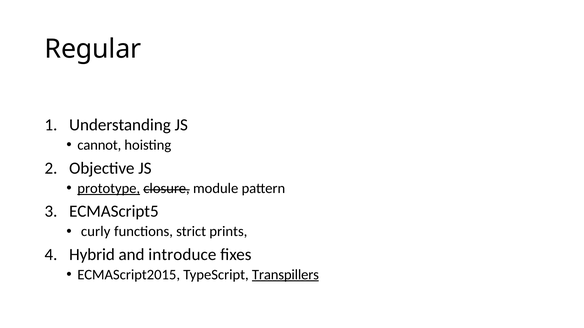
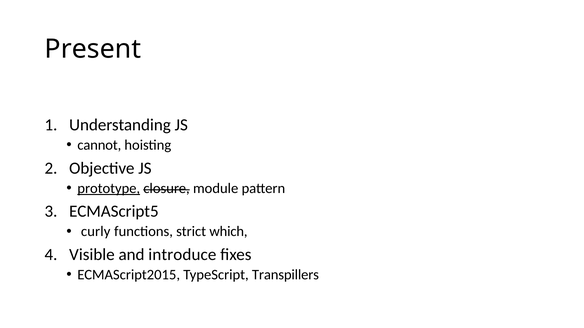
Regular: Regular -> Present
prints: prints -> which
Hybrid: Hybrid -> Visible
Transpillers underline: present -> none
